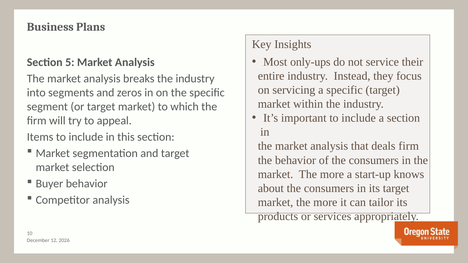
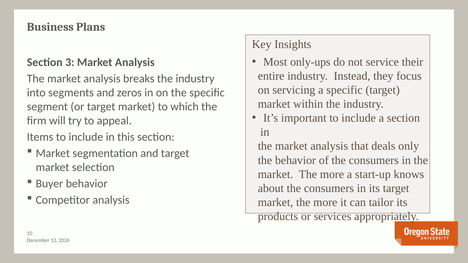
5: 5 -> 3
deals firm: firm -> only
